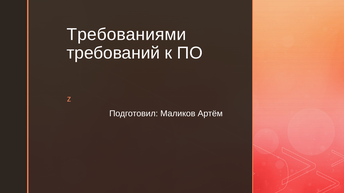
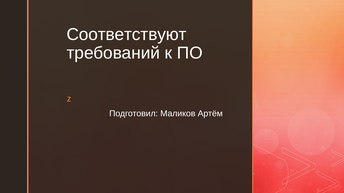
Требованиями: Требованиями -> Соответствуют
